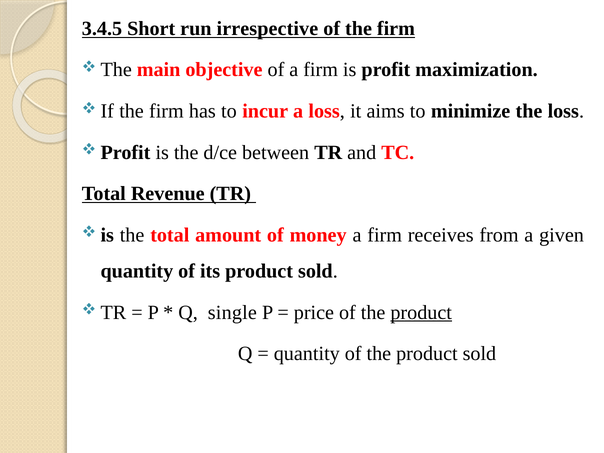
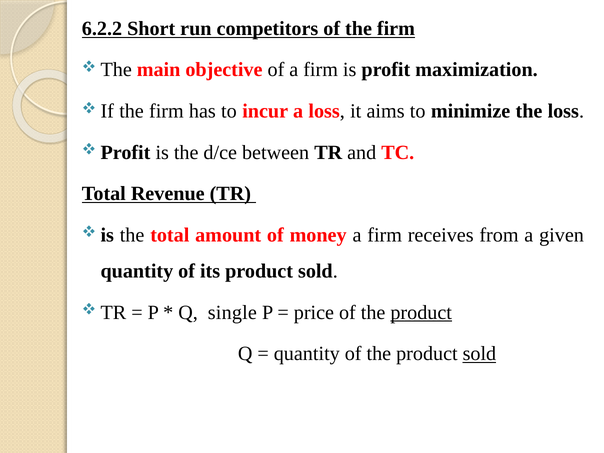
3.4.5: 3.4.5 -> 6.2.2
irrespective: irrespective -> competitors
sold at (479, 354) underline: none -> present
